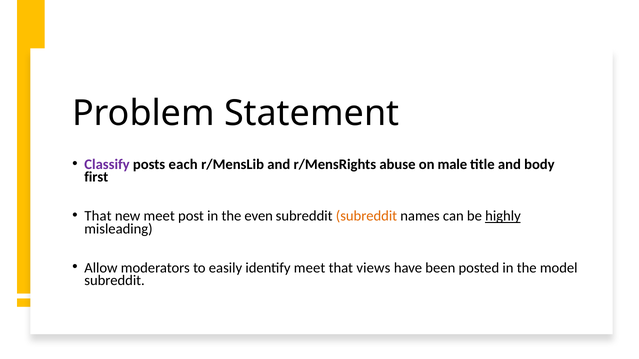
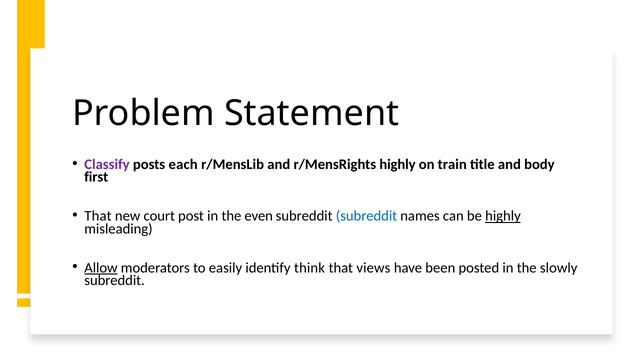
r/MensRights abuse: abuse -> highly
male: male -> train
new meet: meet -> court
subreddit at (366, 216) colour: orange -> blue
Allow underline: none -> present
identify meet: meet -> think
model: model -> slowly
